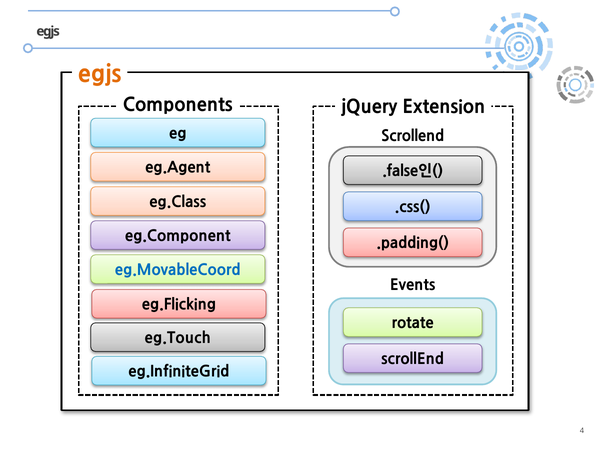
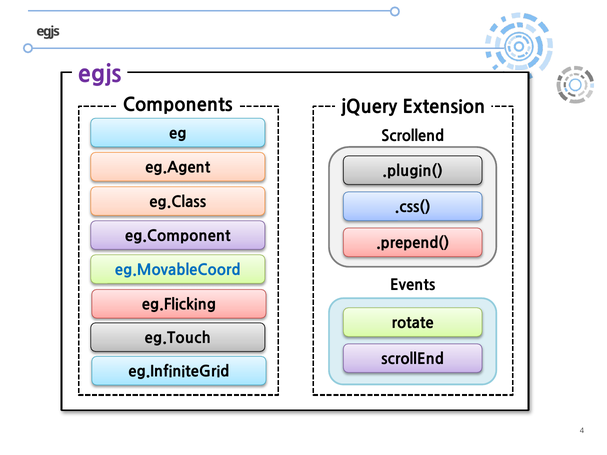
egjs at (100, 74) colour: orange -> purple
.false인(: .false인( -> .plugin(
.padding(: .padding( -> .prepend(
